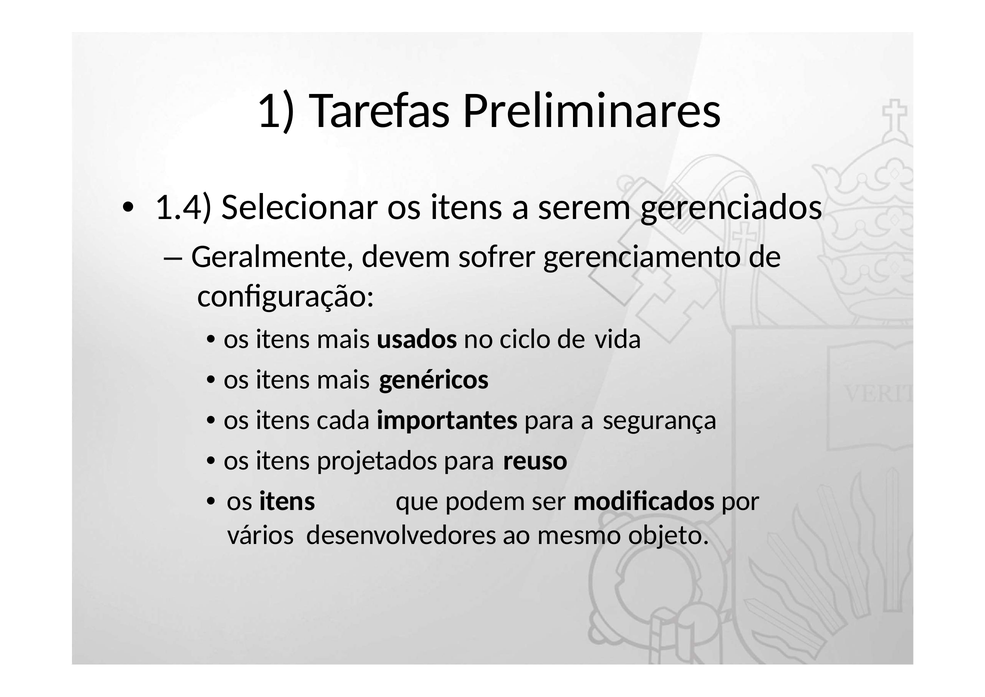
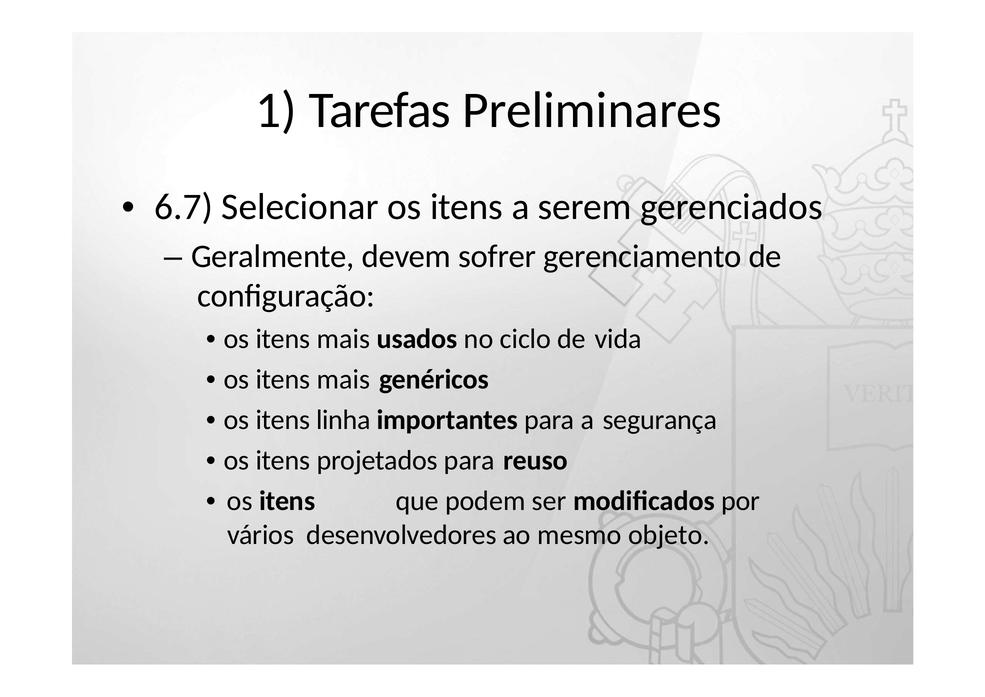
1.4: 1.4 -> 6.7
cada: cada -> linha
